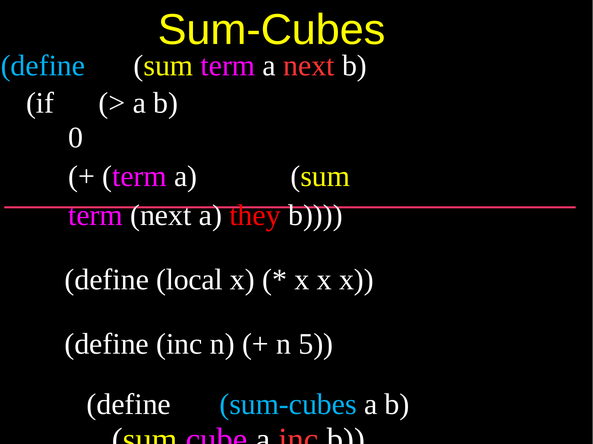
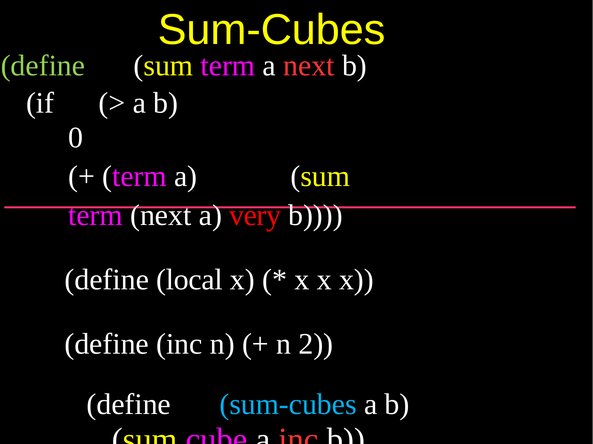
define at (43, 66) colour: light blue -> light green
they: they -> very
5: 5 -> 2
